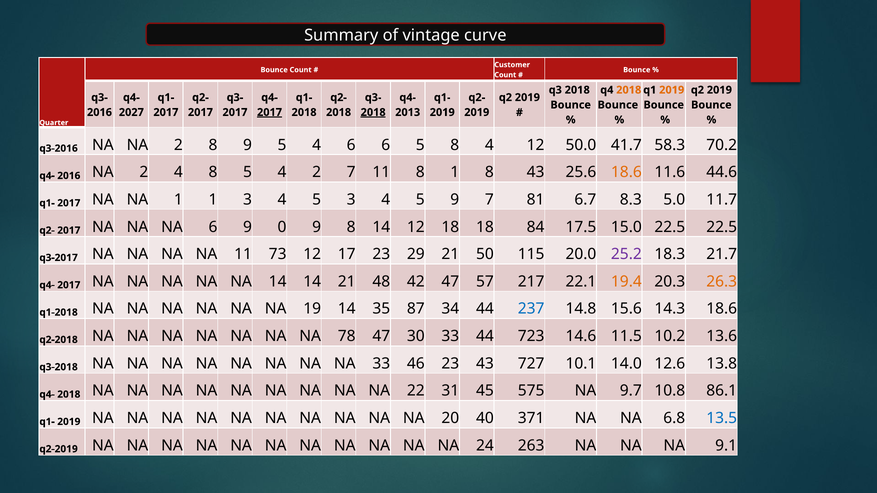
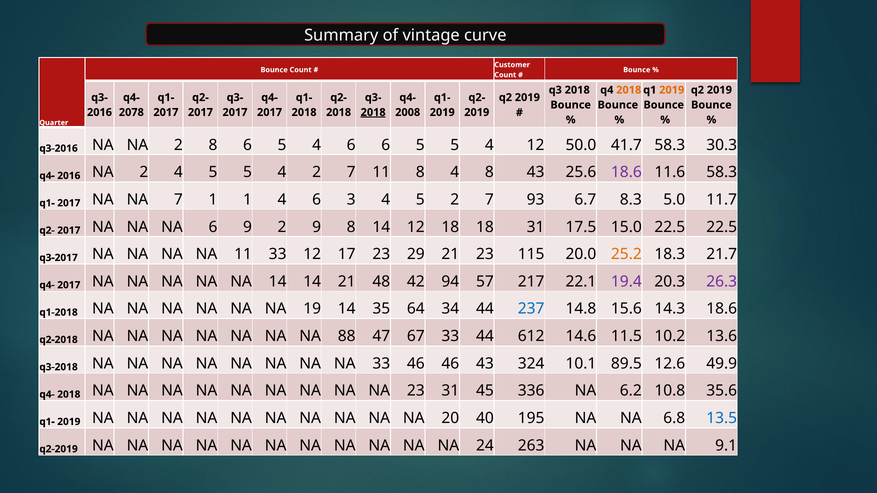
2027: 2027 -> 2078
2017 at (270, 112) underline: present -> none
2013: 2013 -> 2008
8 9: 9 -> 6
6 5 8: 8 -> 5
70.2: 70.2 -> 30.3
2 4 8: 8 -> 5
8 1: 1 -> 4
18.6 at (626, 172) colour: orange -> purple
11.6 44.6: 44.6 -> 58.3
NA 1: 1 -> 7
1 3: 3 -> 1
5 at (317, 200): 5 -> 6
5 9: 9 -> 2
81: 81 -> 93
9 0: 0 -> 2
18 84: 84 -> 31
11 73: 73 -> 33
21 50: 50 -> 23
25.2 colour: purple -> orange
42 47: 47 -> 94
19.4 colour: orange -> purple
26.3 colour: orange -> purple
87: 87 -> 64
78: 78 -> 88
30: 30 -> 67
723: 723 -> 612
46 23: 23 -> 46
727: 727 -> 324
14.0: 14.0 -> 89.5
13.8: 13.8 -> 49.9
NA 22: 22 -> 23
575: 575 -> 336
9.7: 9.7 -> 6.2
86.1: 86.1 -> 35.6
371: 371 -> 195
